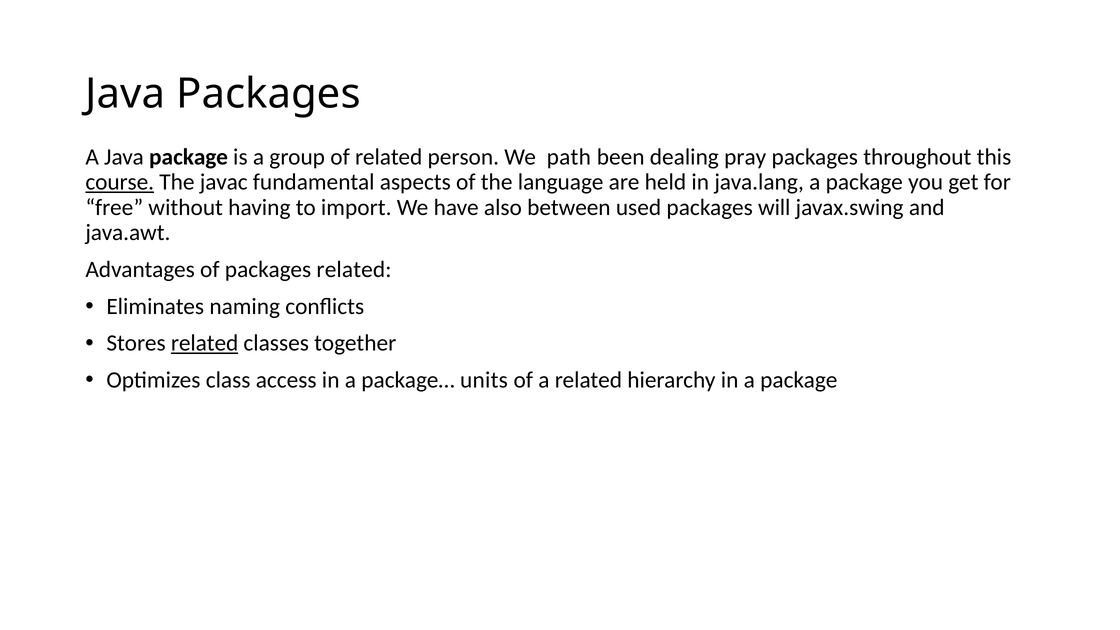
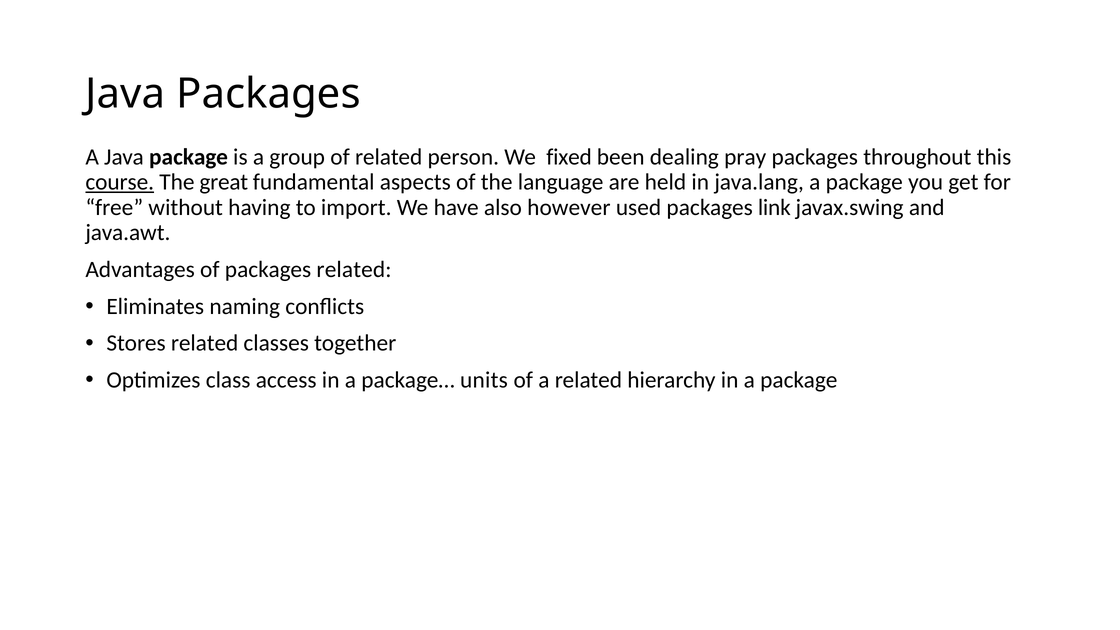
path: path -> fixed
javac: javac -> great
between: between -> however
will: will -> link
related at (205, 343) underline: present -> none
